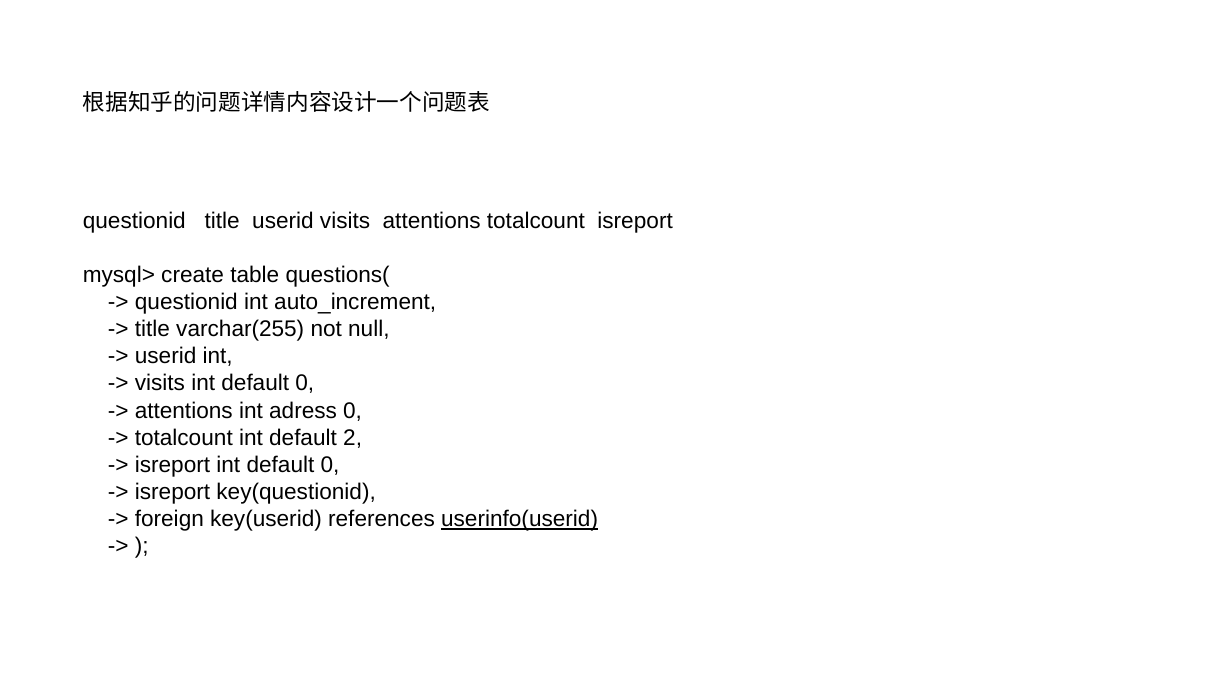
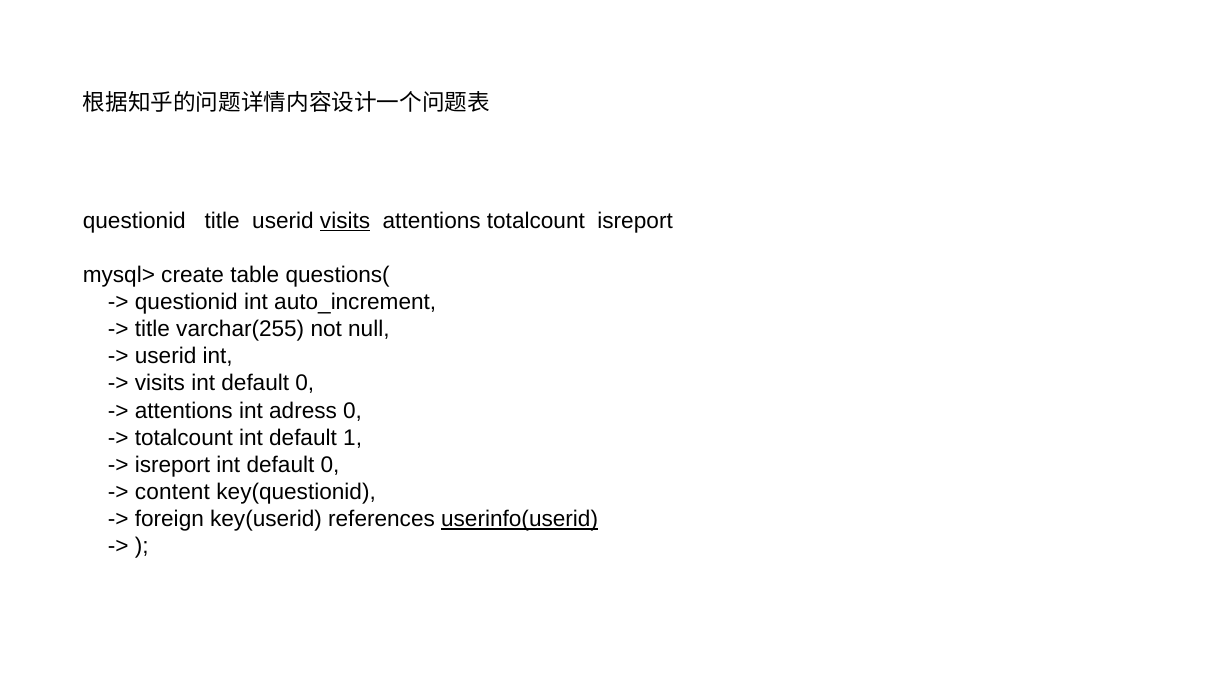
visits at (345, 221) underline: none -> present
2: 2 -> 1
isreport at (173, 492): isreport -> content
